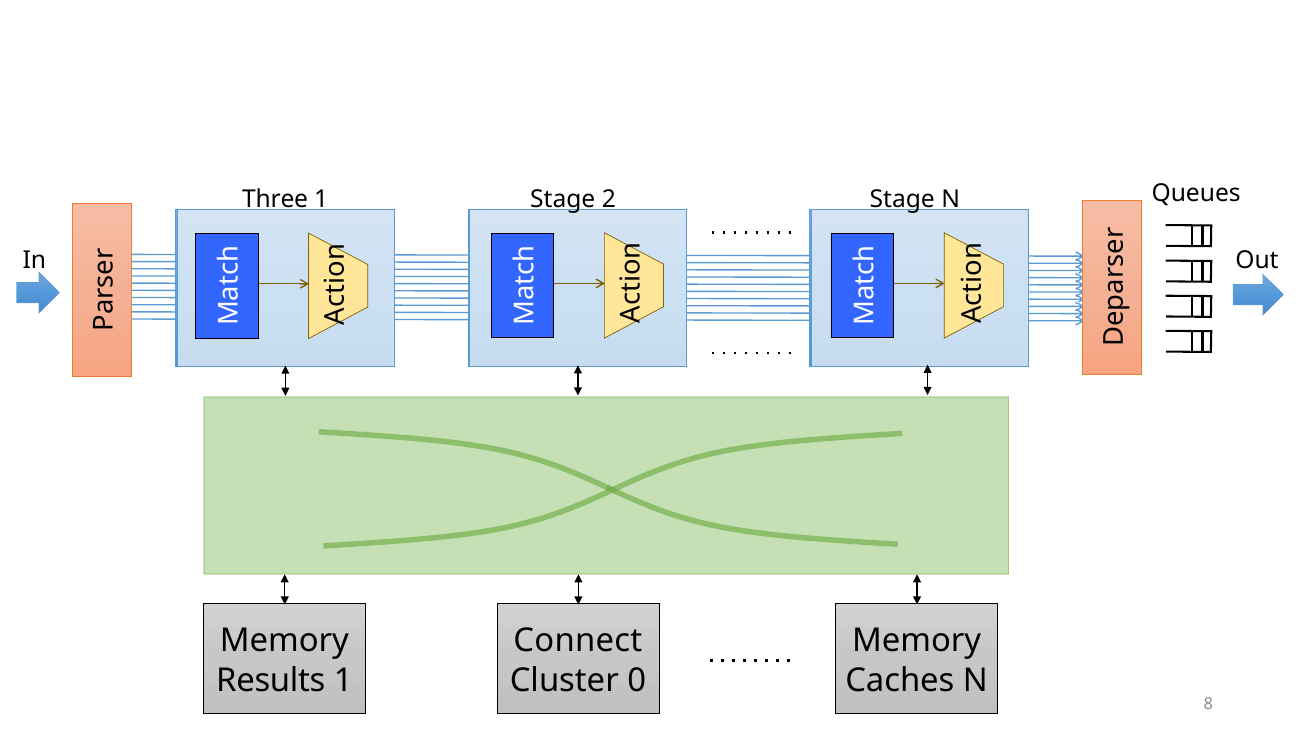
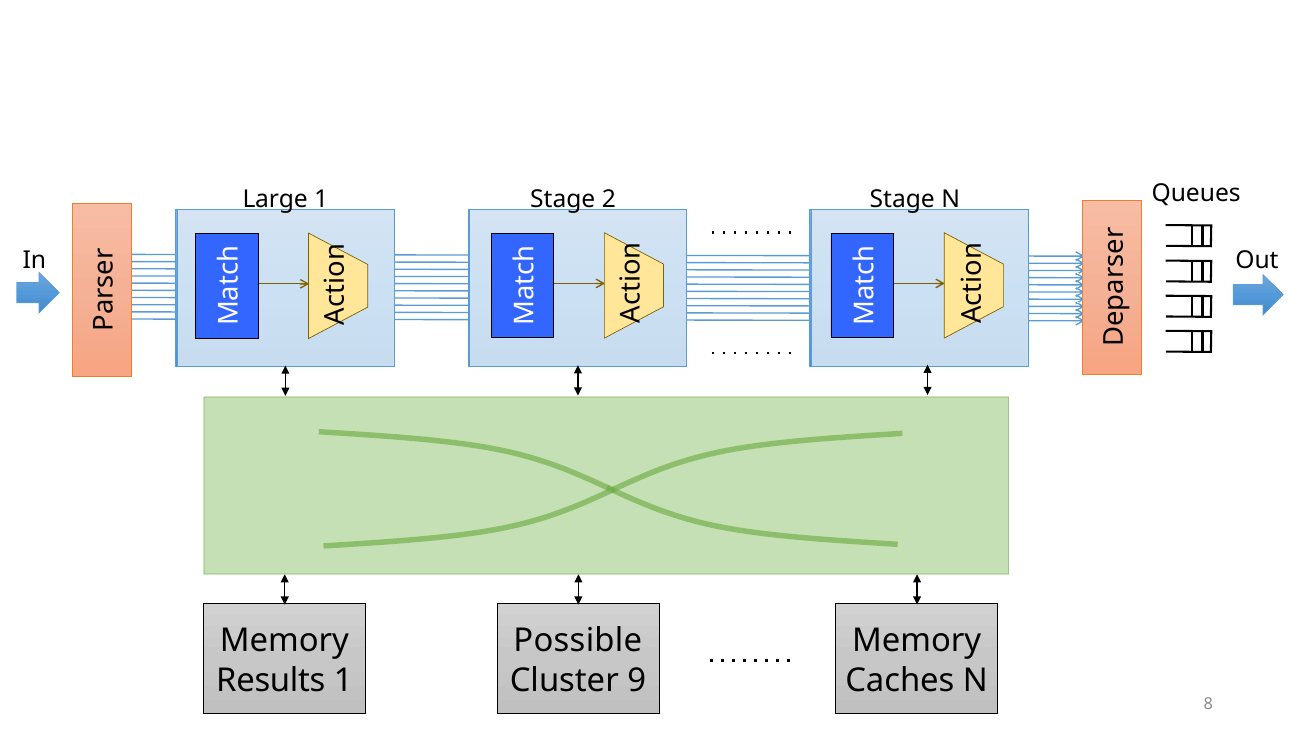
Three: Three -> Large
Connect: Connect -> Possible
0: 0 -> 9
